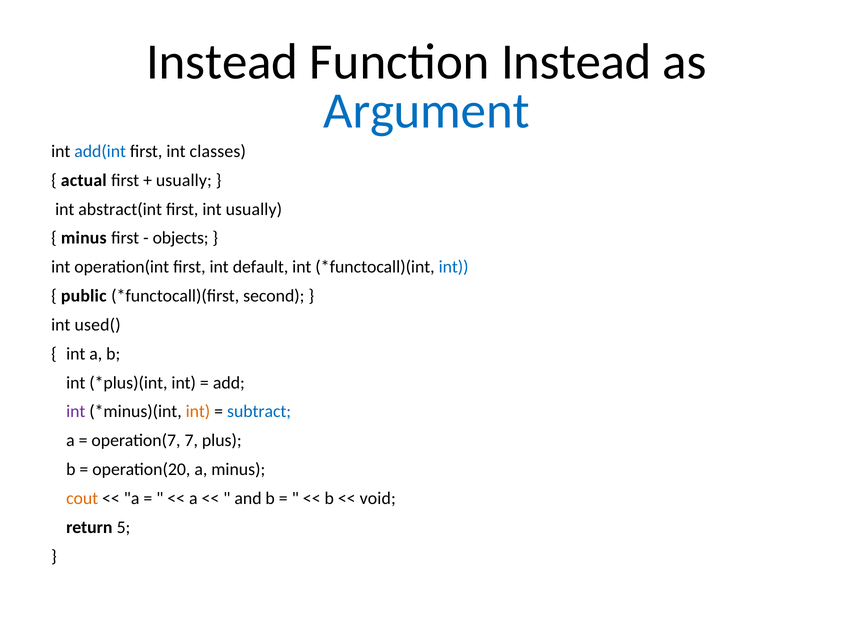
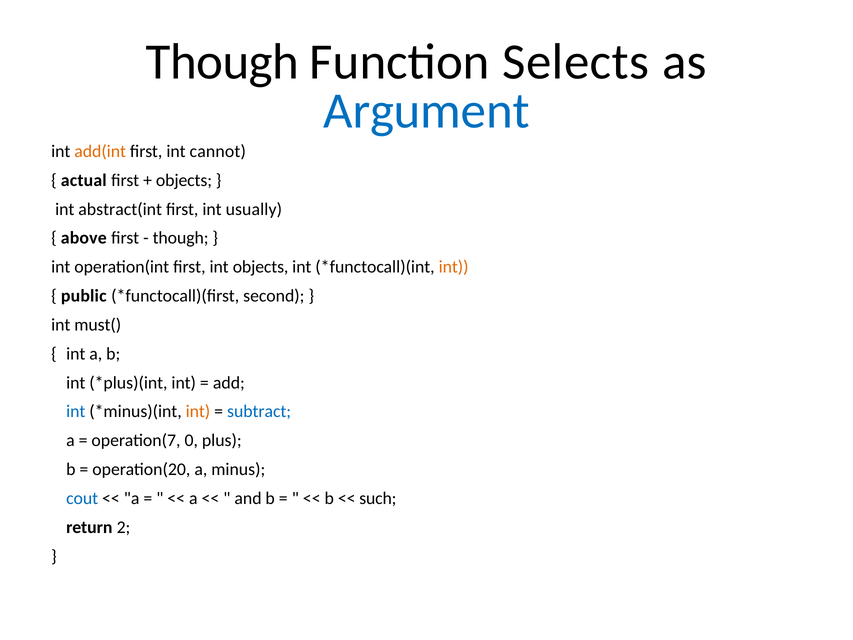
Instead at (222, 62): Instead -> Though
Function Instead: Instead -> Selects
add(int colour: blue -> orange
classes: classes -> cannot
usually at (184, 180): usually -> objects
minus at (84, 238): minus -> above
objects at (181, 238): objects -> though
int default: default -> objects
int at (454, 267) colour: blue -> orange
used(: used( -> must(
int at (76, 411) colour: purple -> blue
7: 7 -> 0
cout colour: orange -> blue
void: void -> such
5: 5 -> 2
